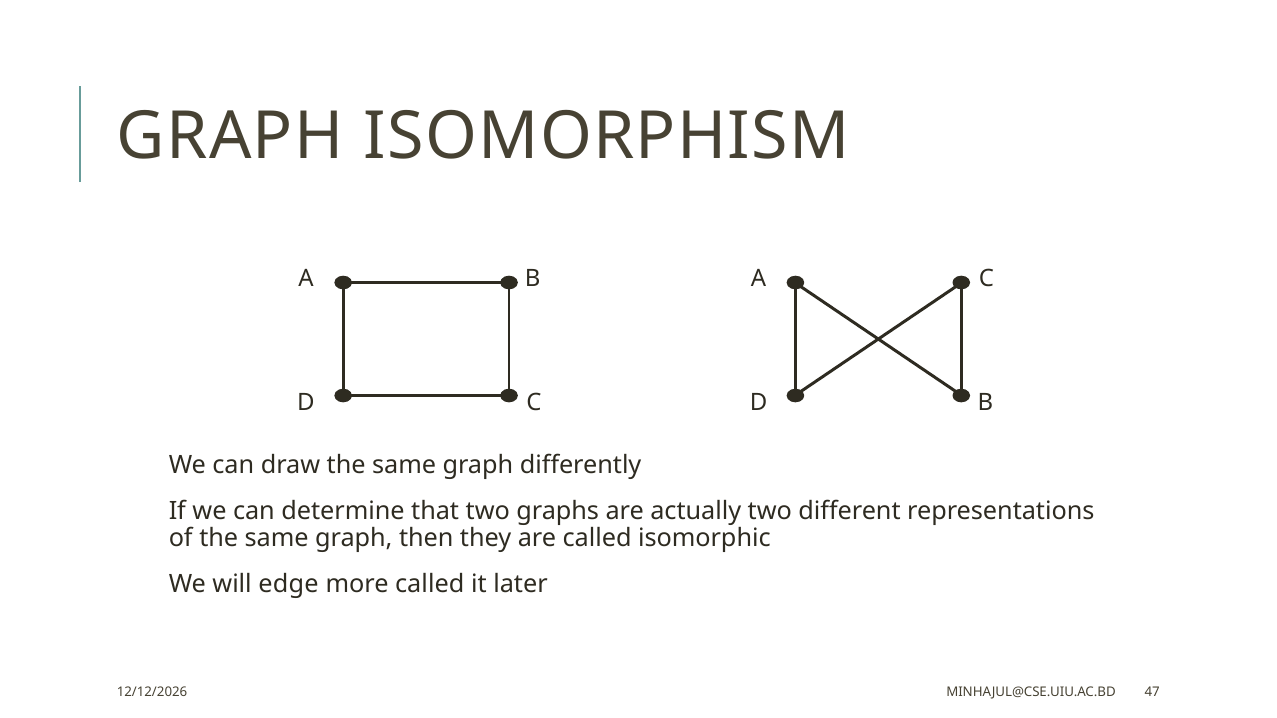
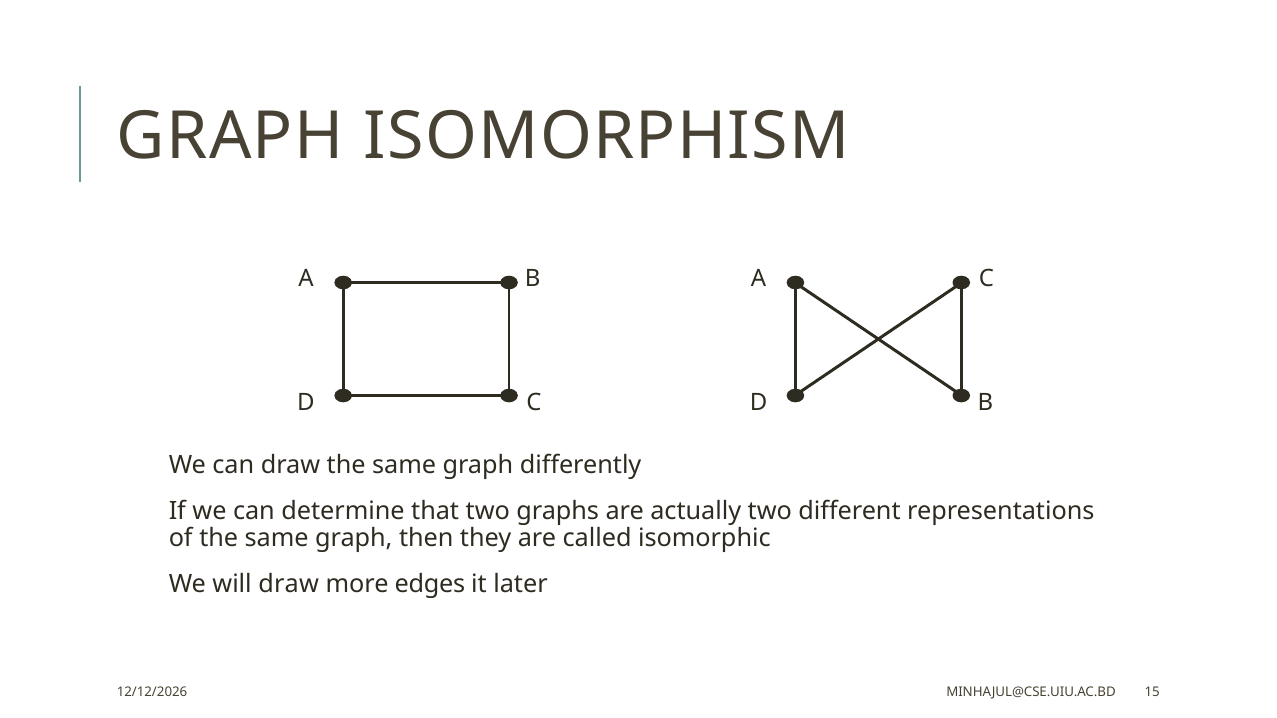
will edge: edge -> draw
more called: called -> edges
47: 47 -> 15
